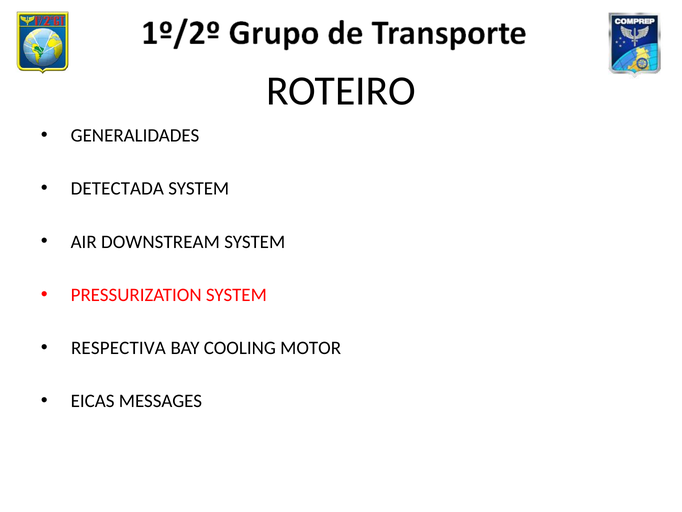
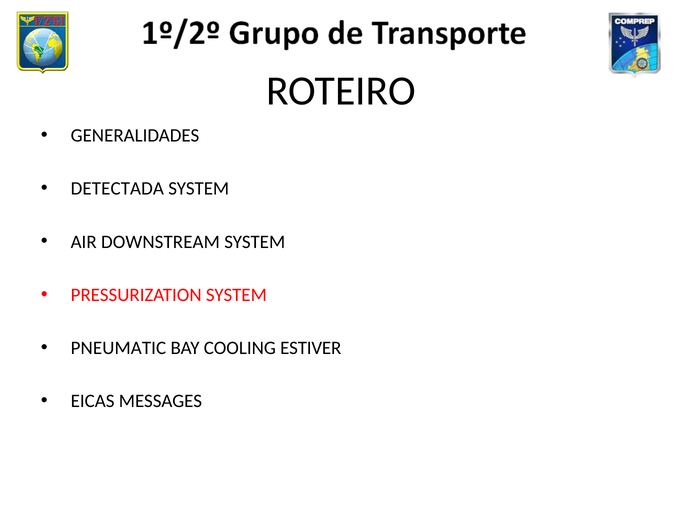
RESPECTIVA: RESPECTIVA -> PNEUMATIC
MOTOR: MOTOR -> ESTIVER
